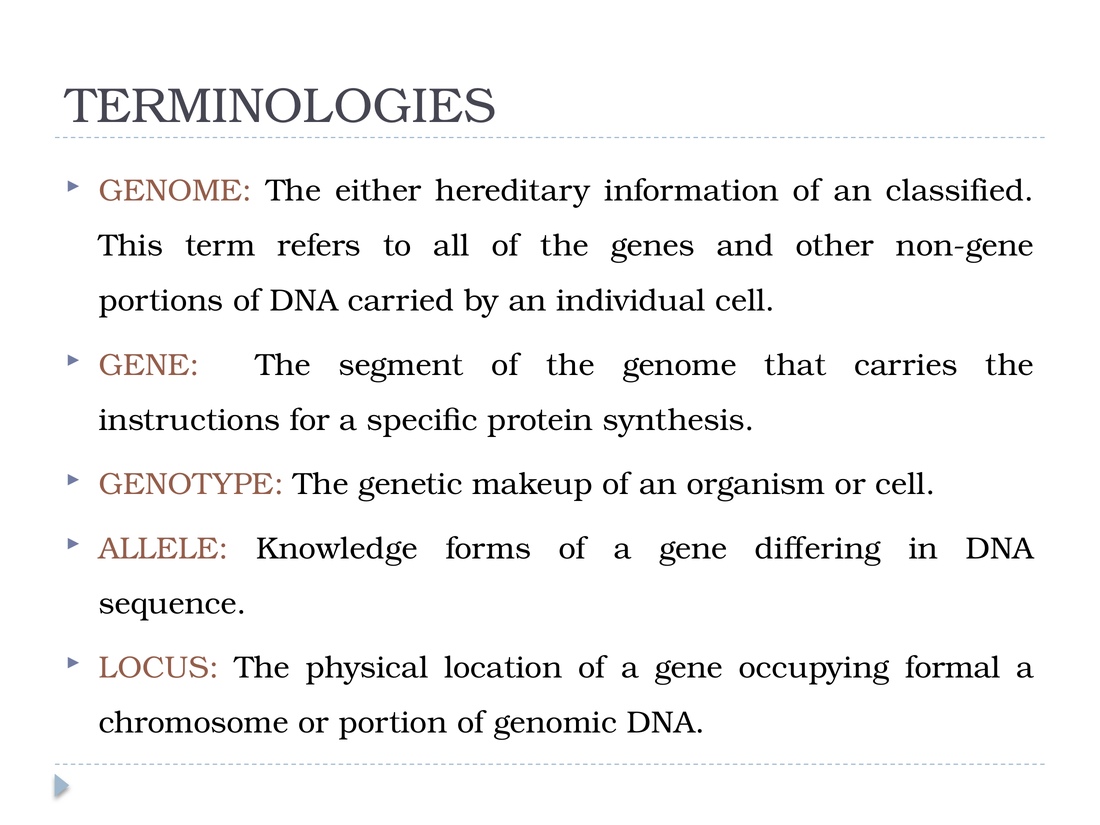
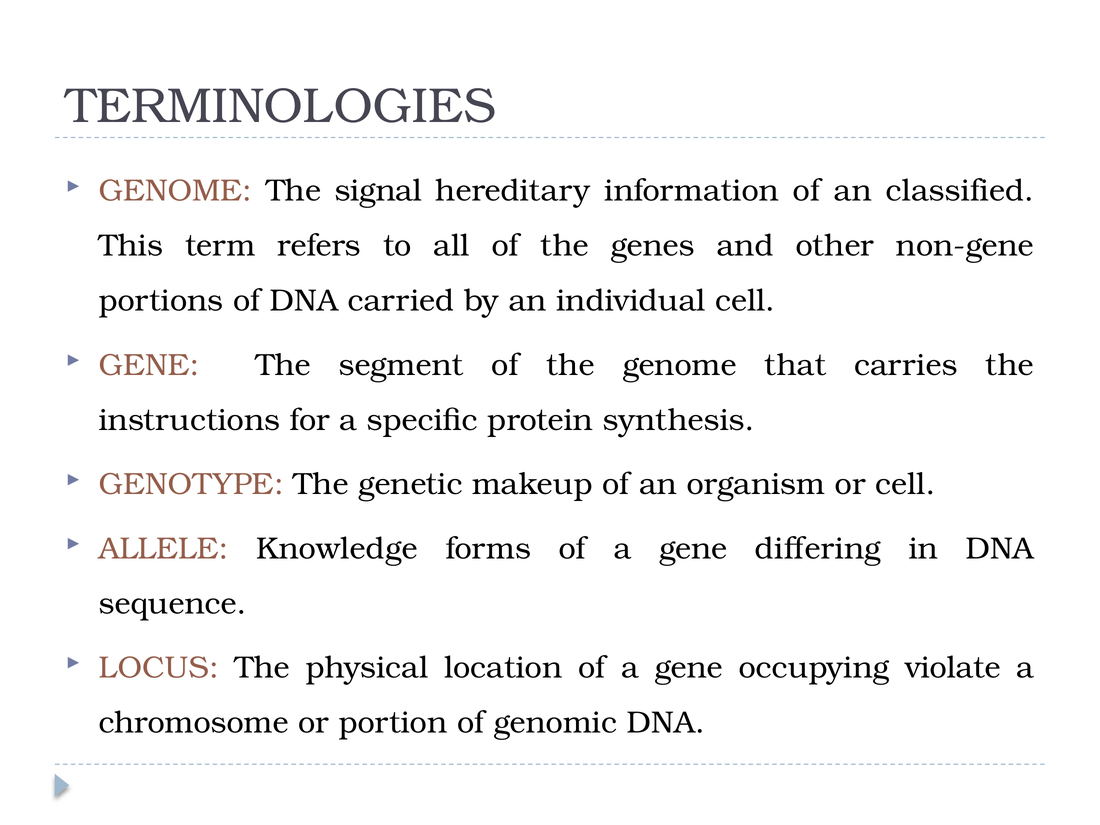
either: either -> signal
formal: formal -> violate
